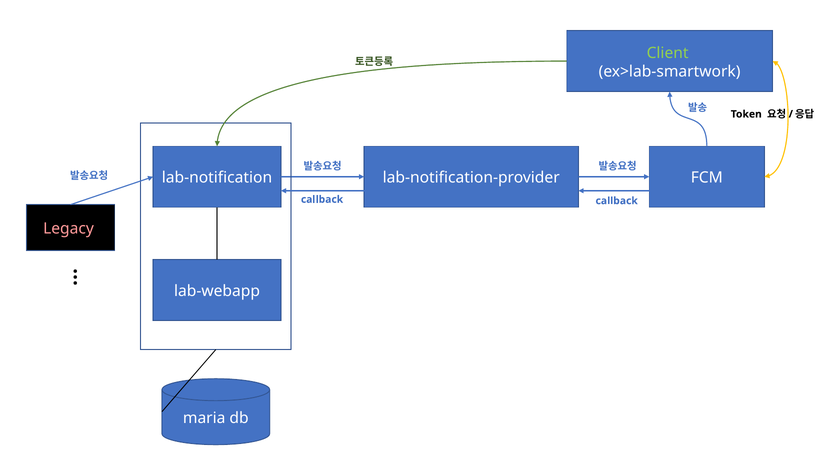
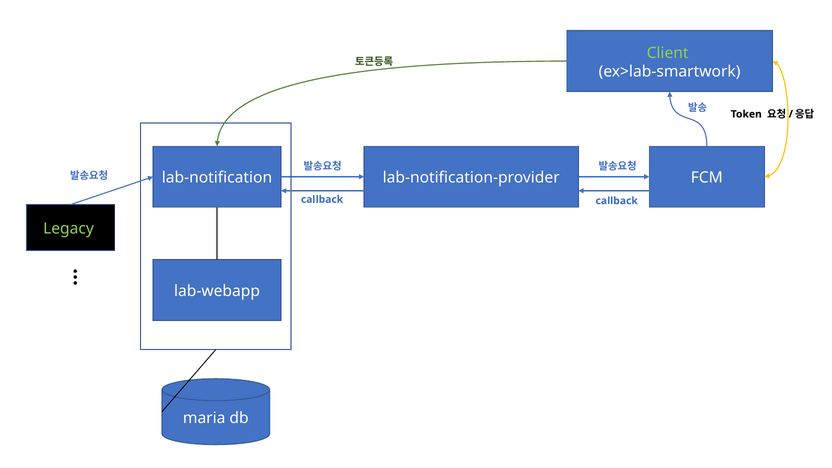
Legacy colour: pink -> light green
